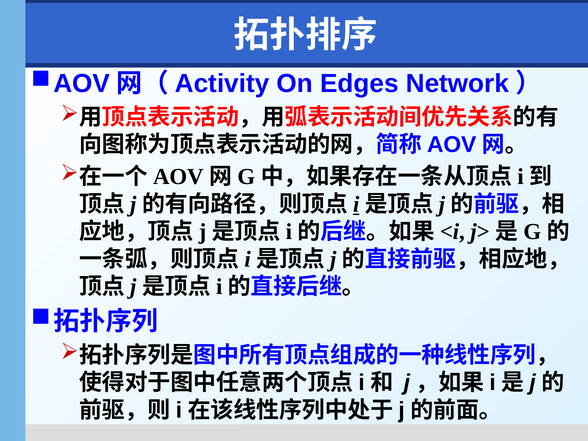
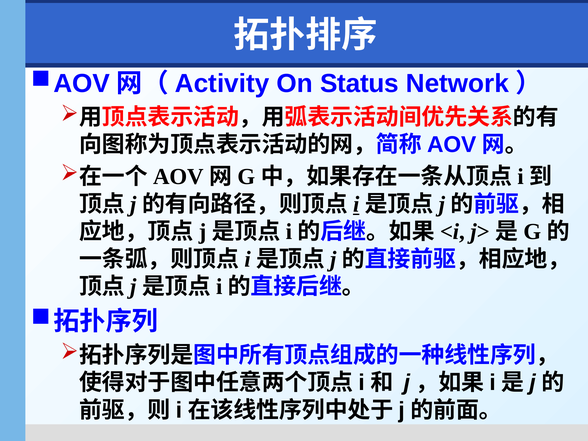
Edges: Edges -> Status
